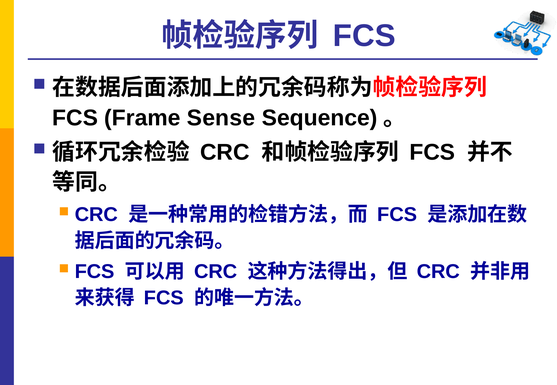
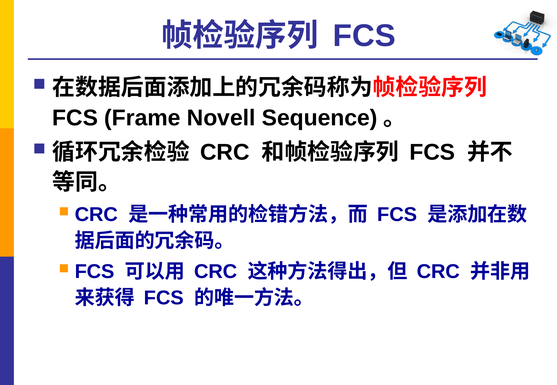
Sense: Sense -> Novell
